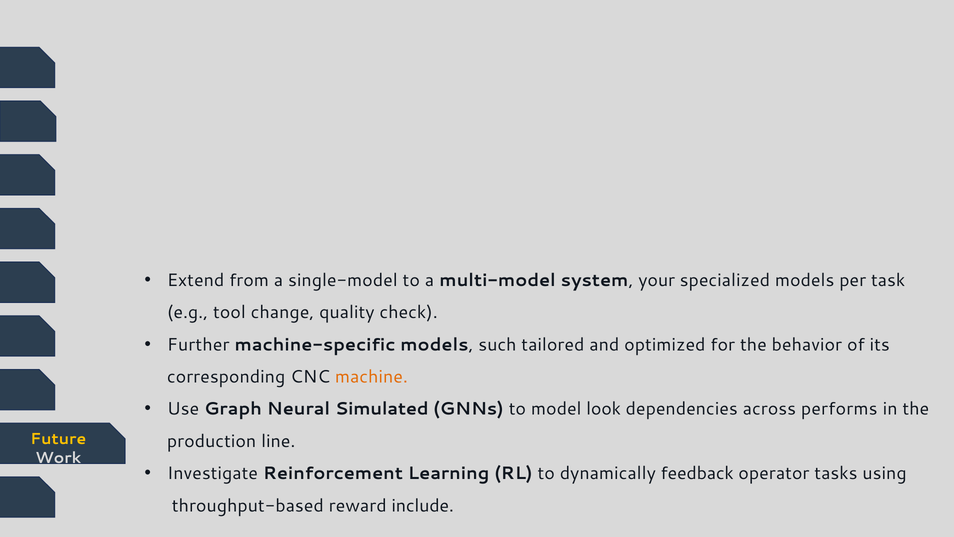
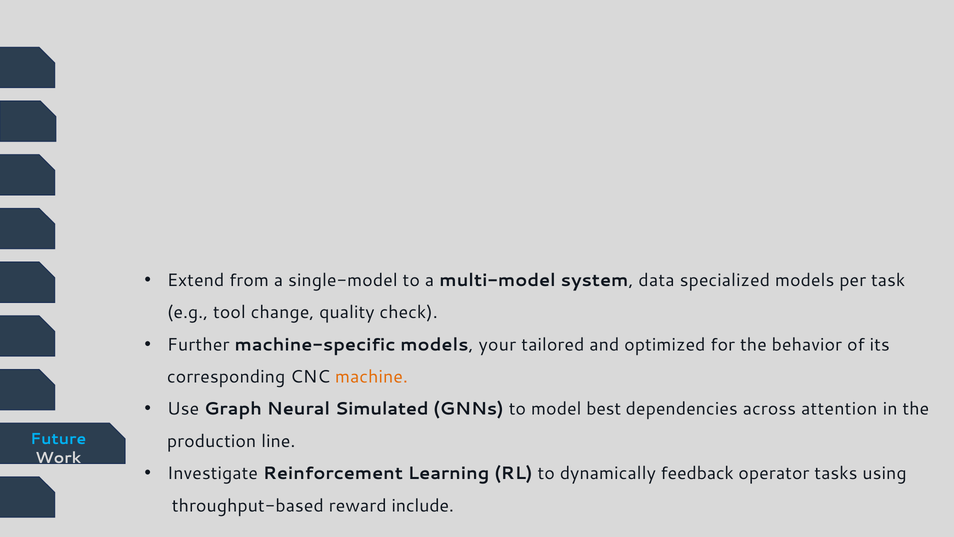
your: your -> data
such: such -> your
look: look -> best
performs: performs -> attention
Future colour: yellow -> light blue
